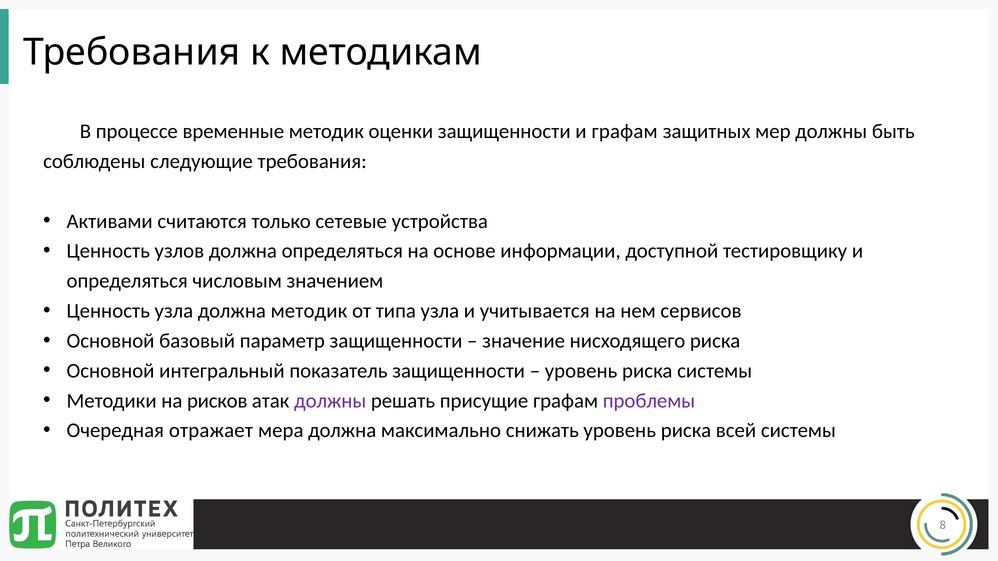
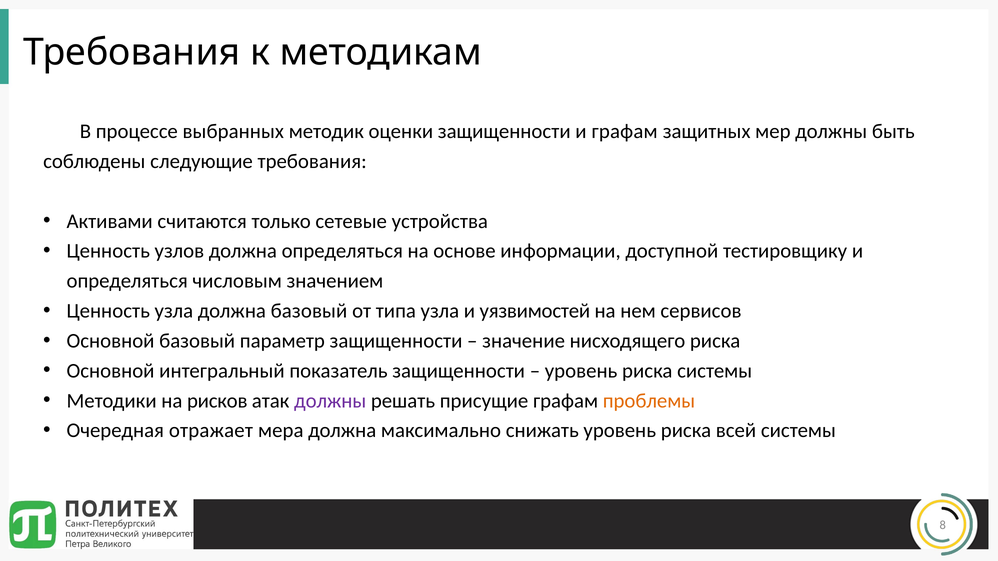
временные: временные -> выбранных
должна методик: методик -> базовый
учитывается: учитывается -> уязвимостей
проблемы colour: purple -> orange
